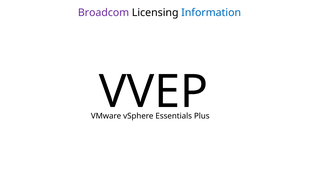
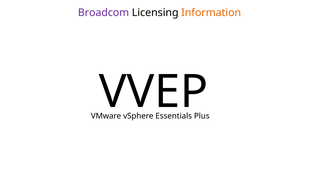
Information colour: blue -> orange
